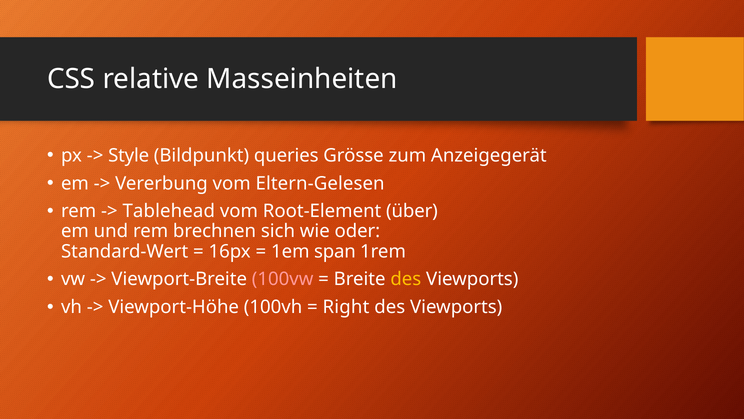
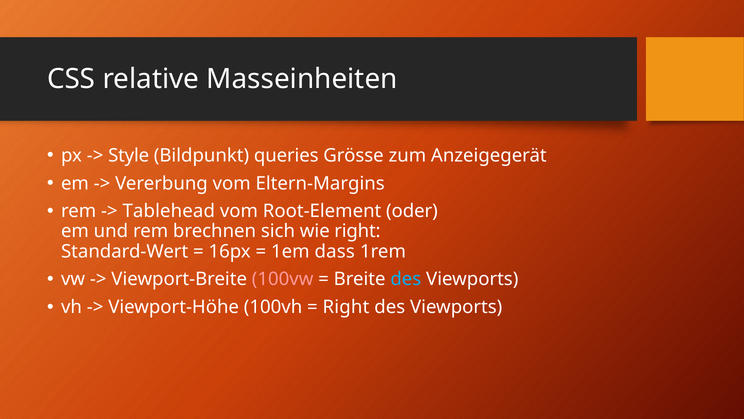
Eltern-Gelesen: Eltern-Gelesen -> Eltern-Margins
über: über -> oder
wie oder: oder -> right
span: span -> dass
des at (406, 279) colour: yellow -> light blue
